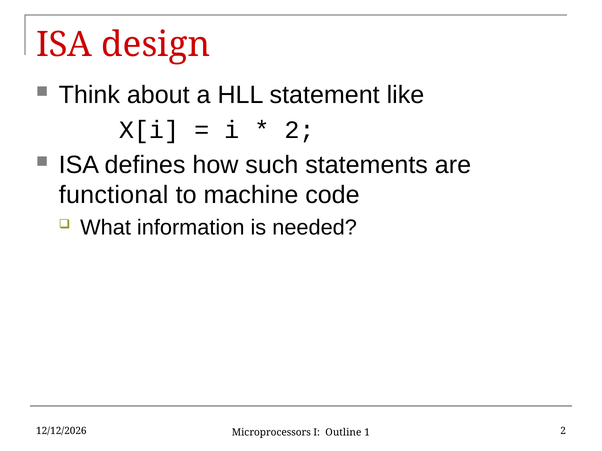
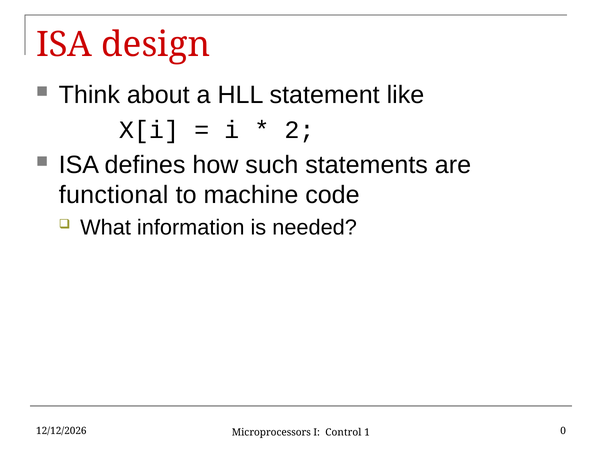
Outline: Outline -> Control
1 2: 2 -> 0
